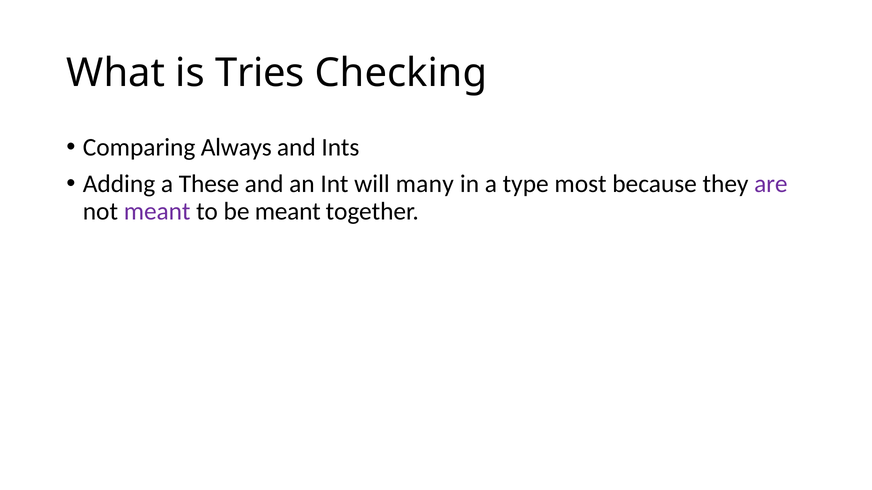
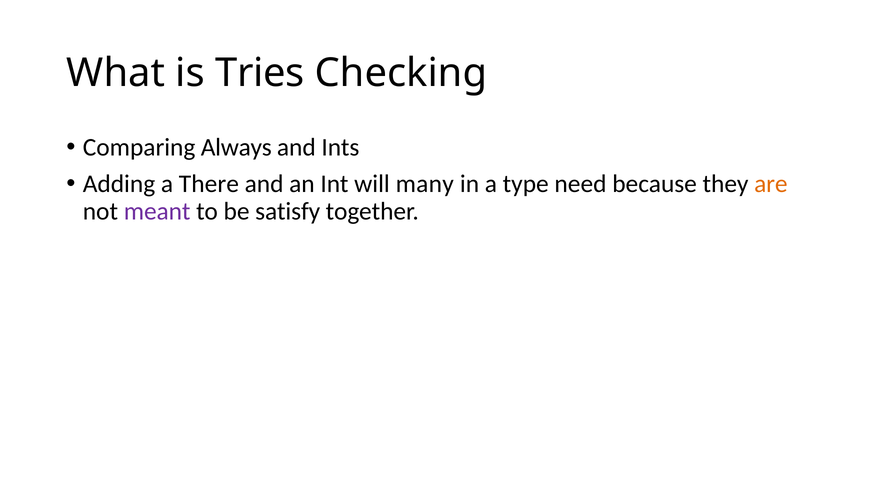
These: These -> There
most: most -> need
are colour: purple -> orange
be meant: meant -> satisfy
